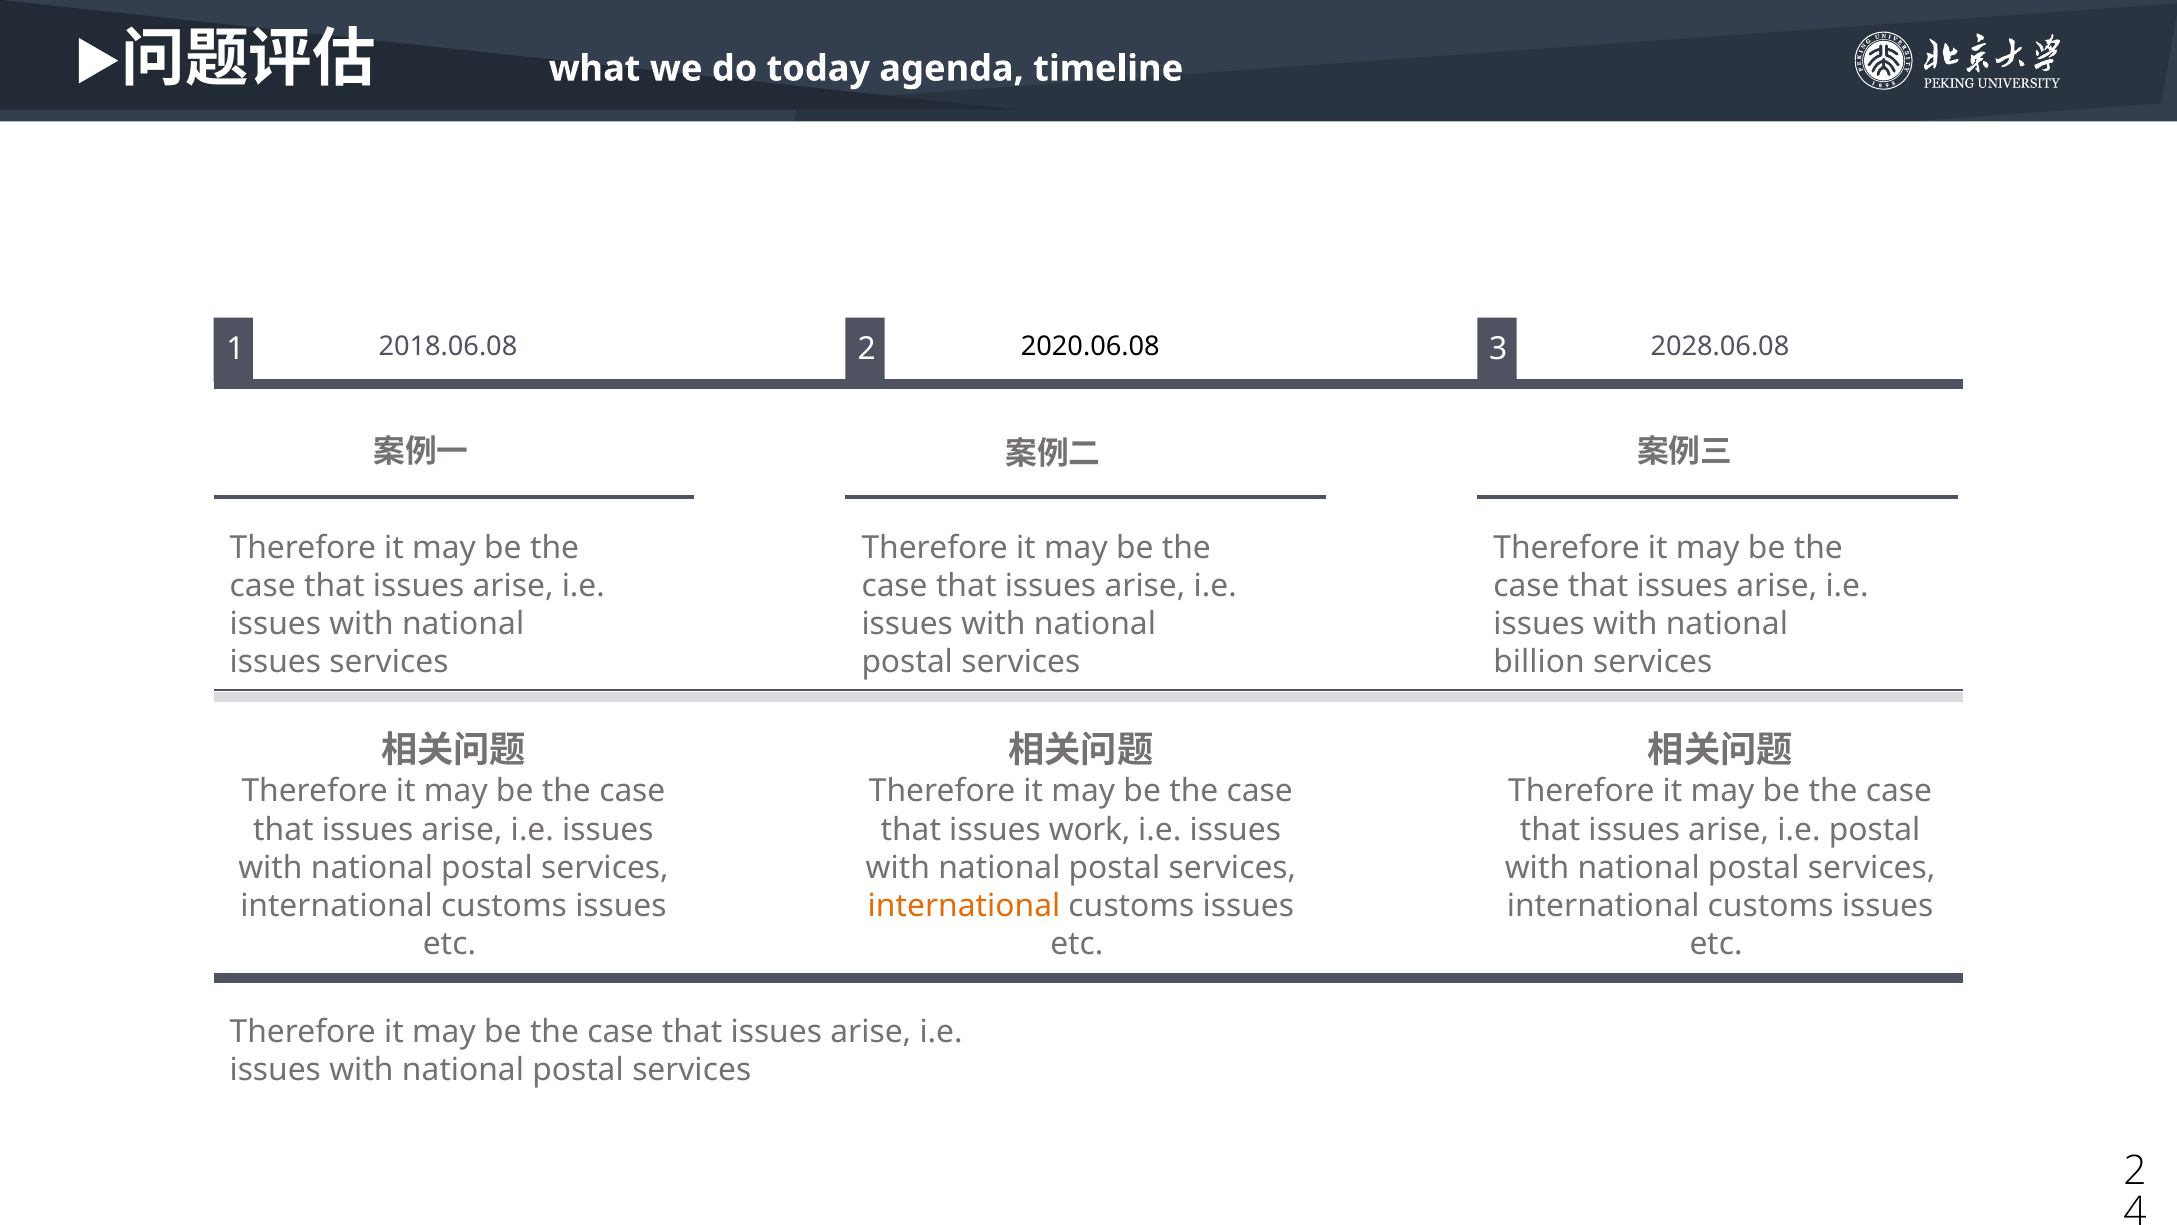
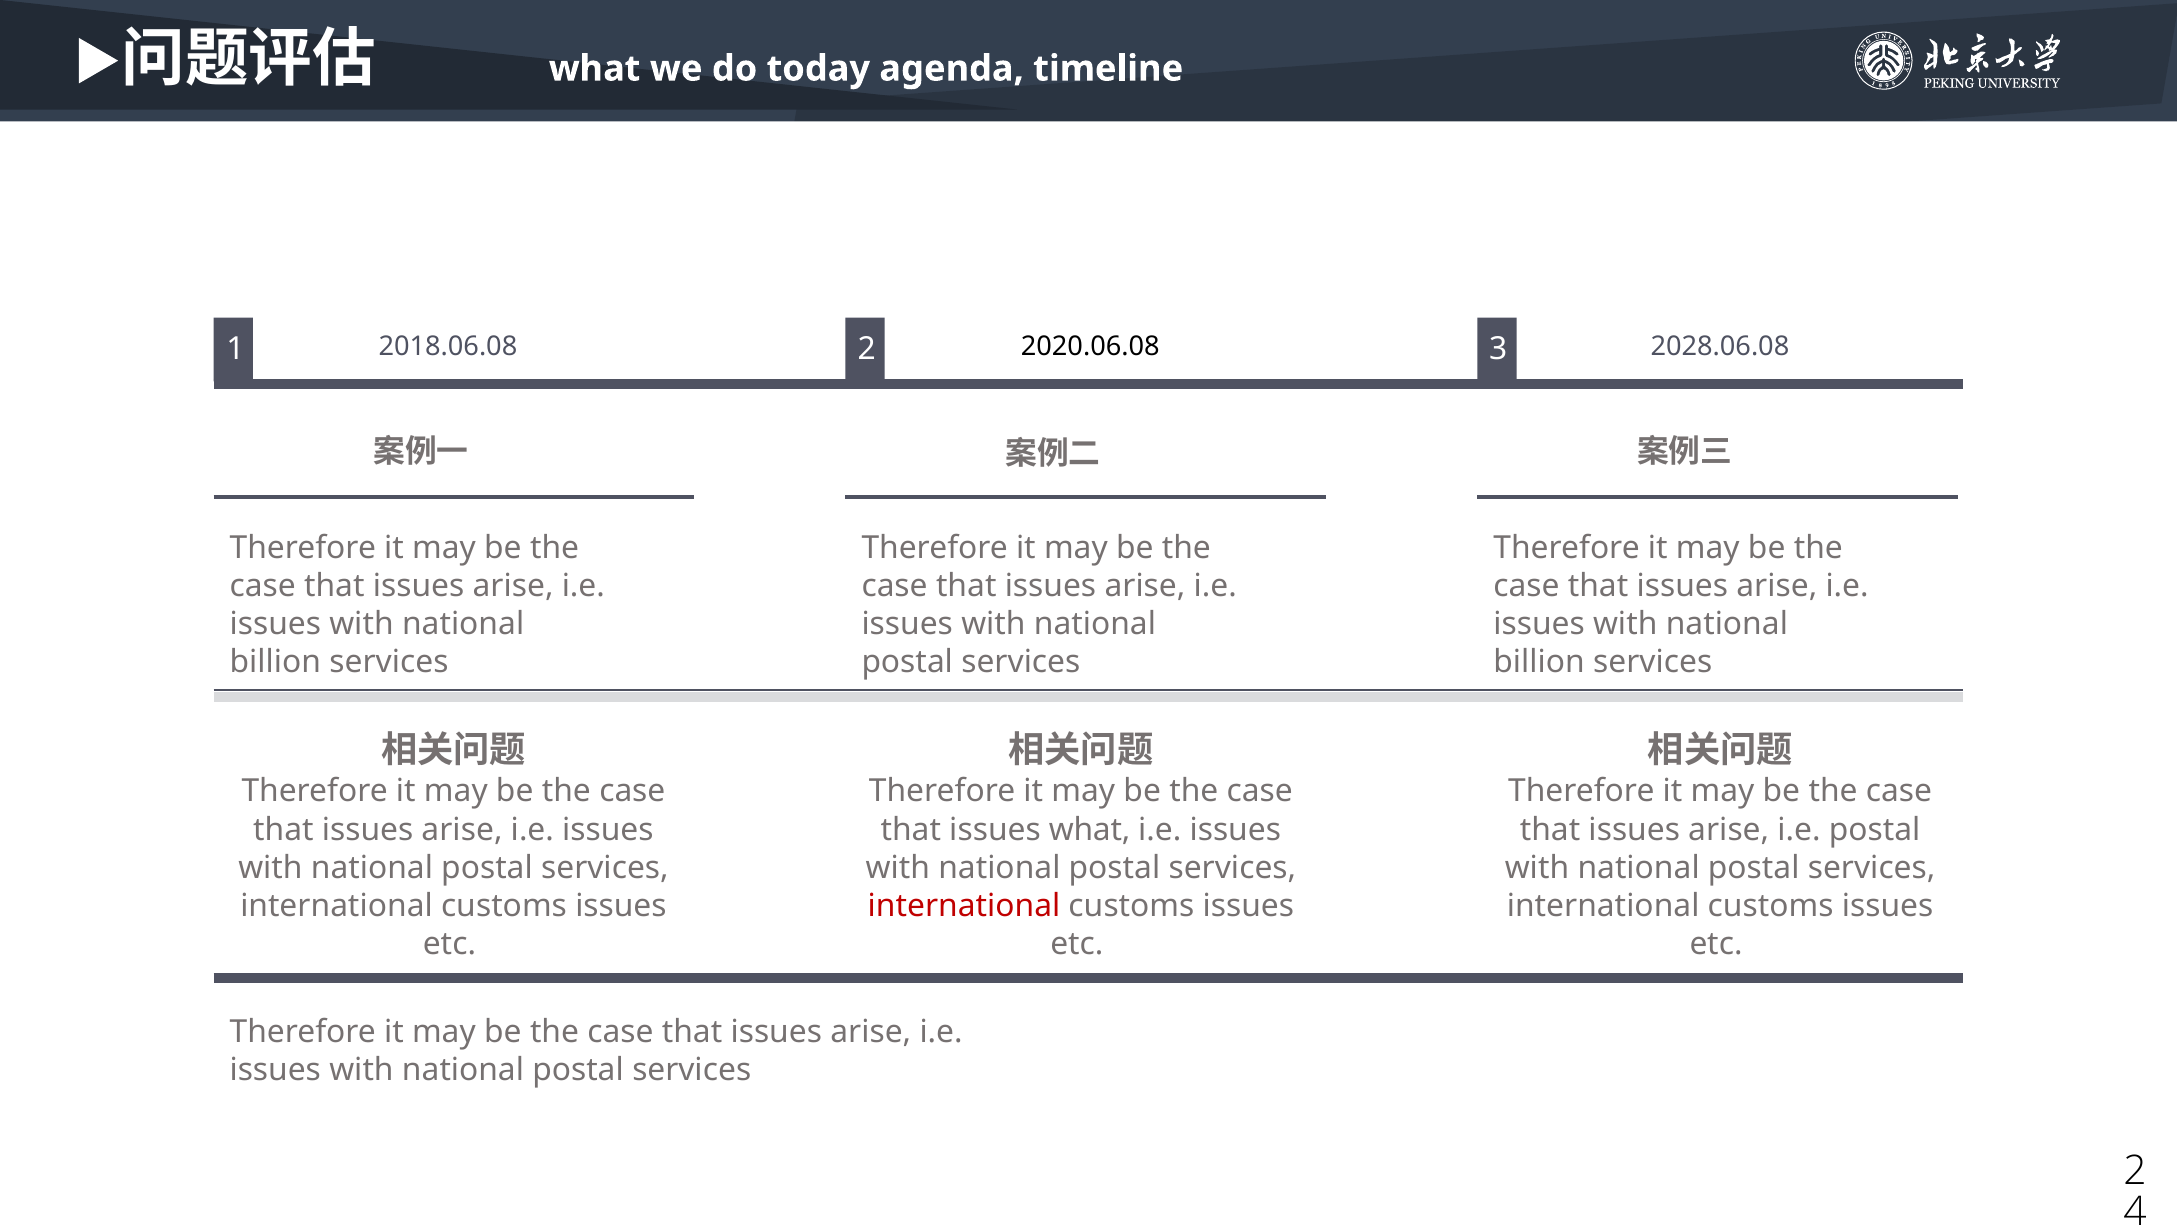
issues at (275, 662): issues -> billion
issues work: work -> what
international at (964, 905) colour: orange -> red
